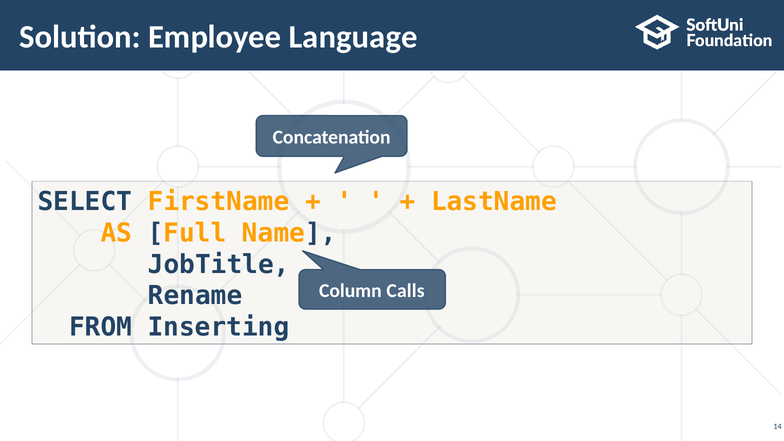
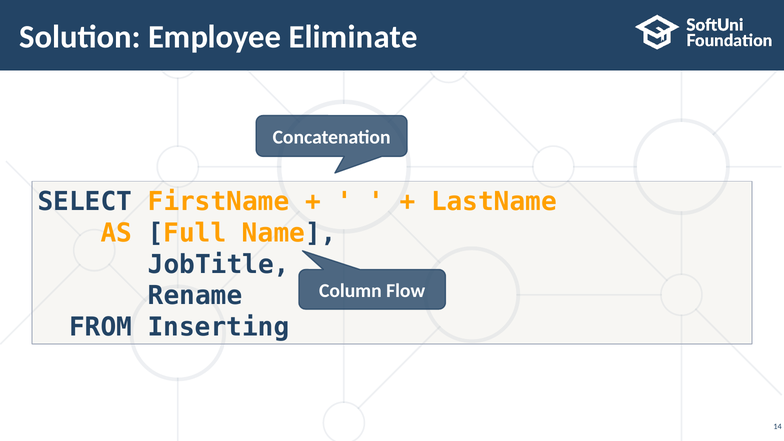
Language: Language -> Eliminate
Calls: Calls -> Flow
